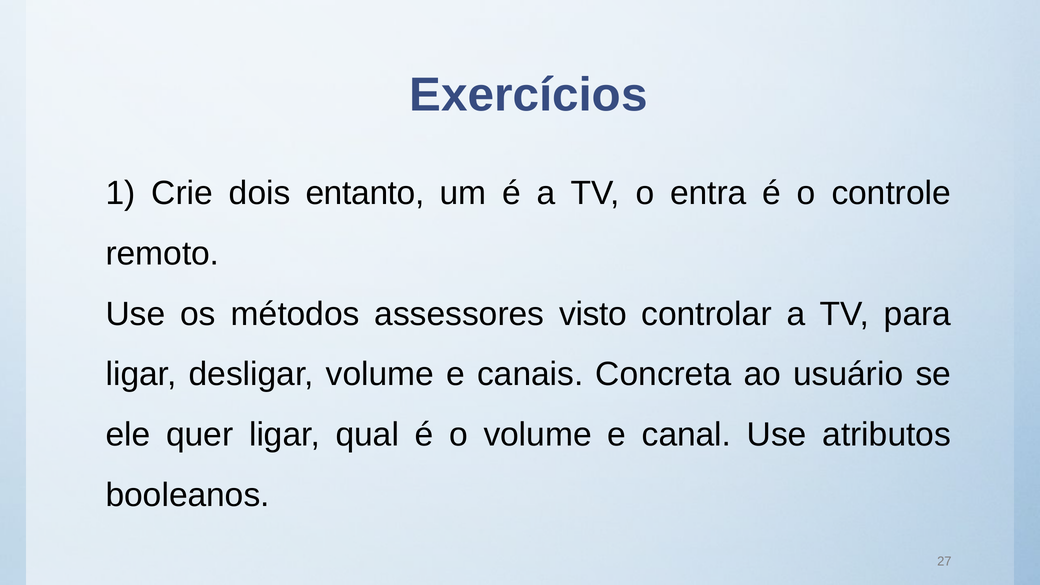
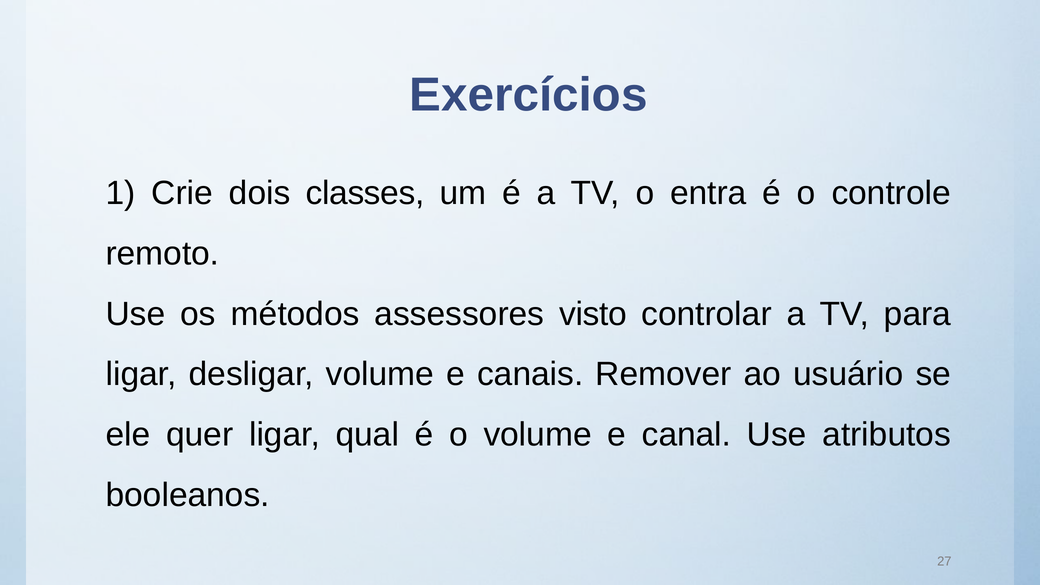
entanto: entanto -> classes
Concreta: Concreta -> Remover
